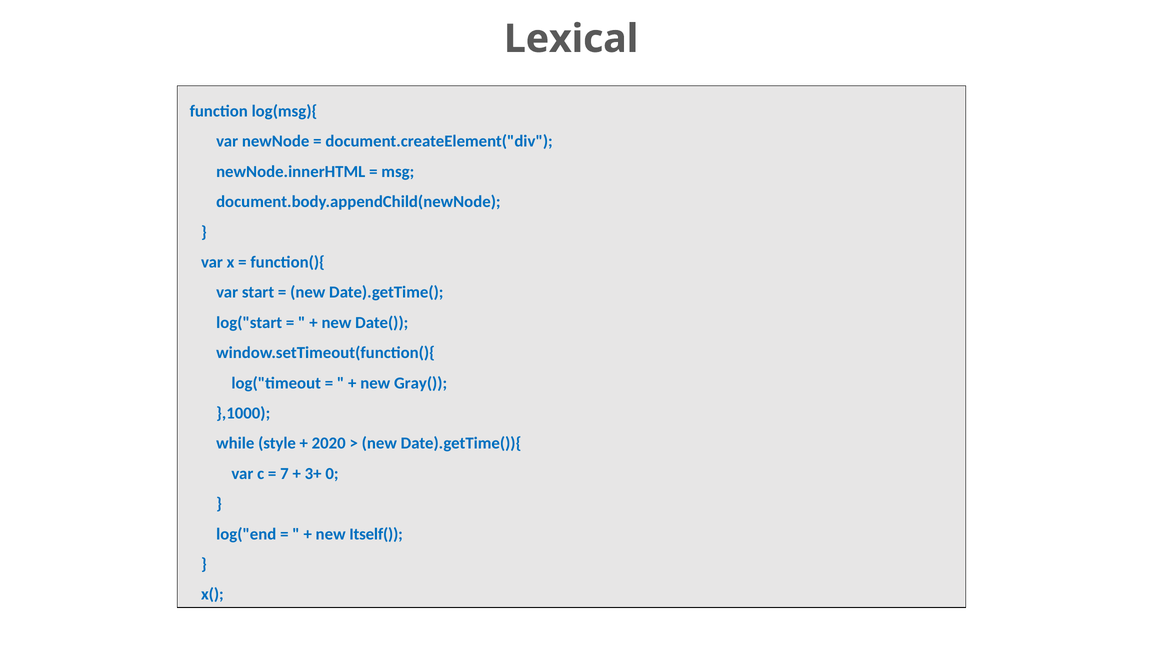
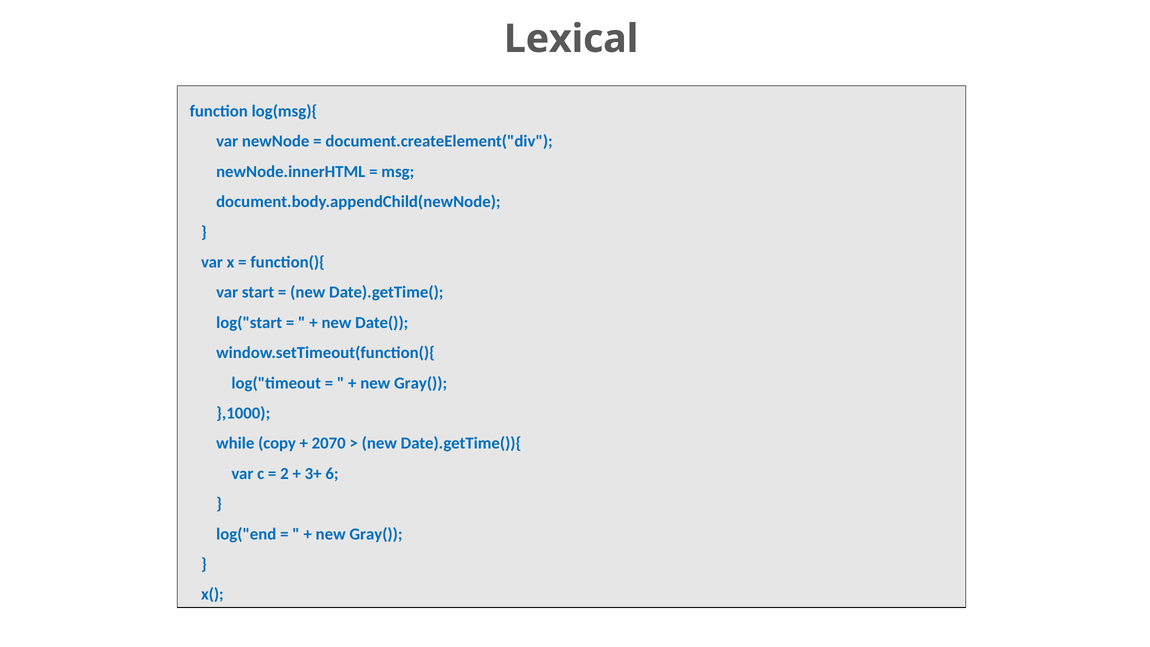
style: style -> copy
2020: 2020 -> 2070
7: 7 -> 2
0: 0 -> 6
Itself( at (376, 534): Itself( -> Gray(
